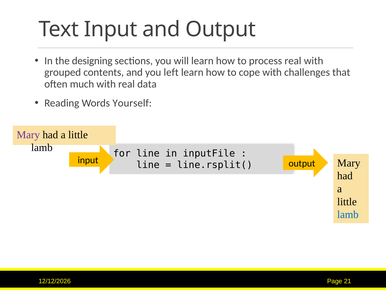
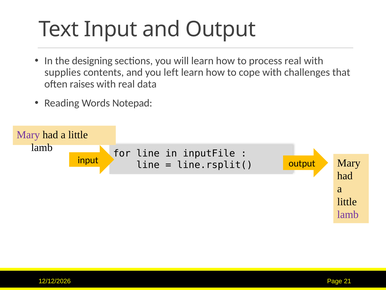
grouped: grouped -> supplies
much: much -> raises
Yourself: Yourself -> Notepad
lamb at (348, 214) colour: blue -> purple
